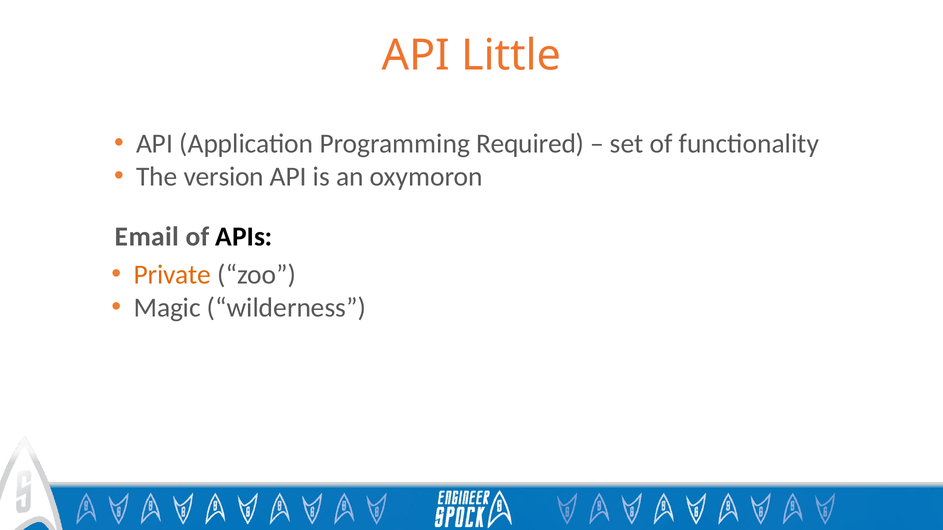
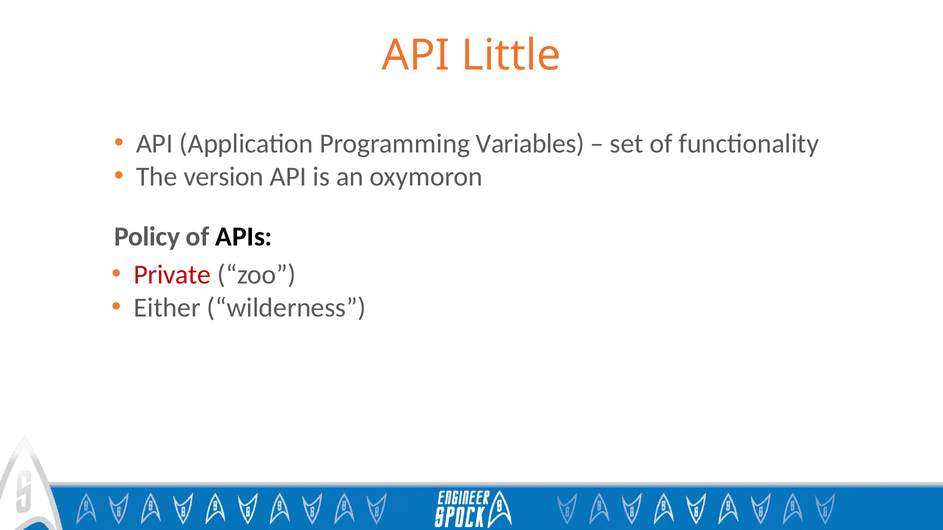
Required: Required -> Variables
Email: Email -> Policy
Private colour: orange -> red
Magic: Magic -> Either
